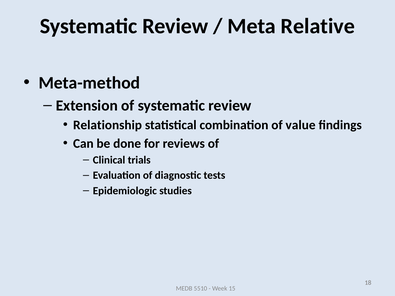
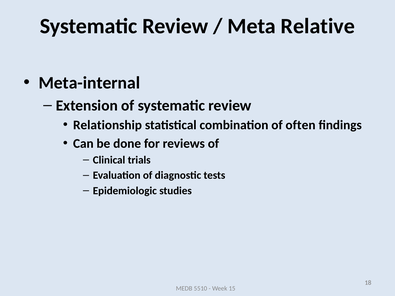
Meta-method: Meta-method -> Meta-internal
value: value -> often
